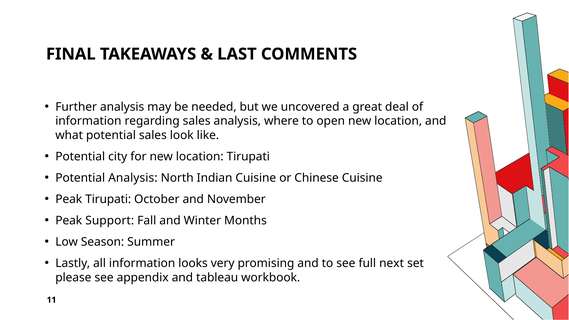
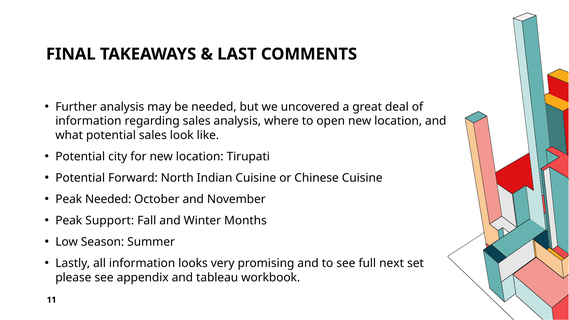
Potential Analysis: Analysis -> Forward
Peak Tirupati: Tirupati -> Needed
